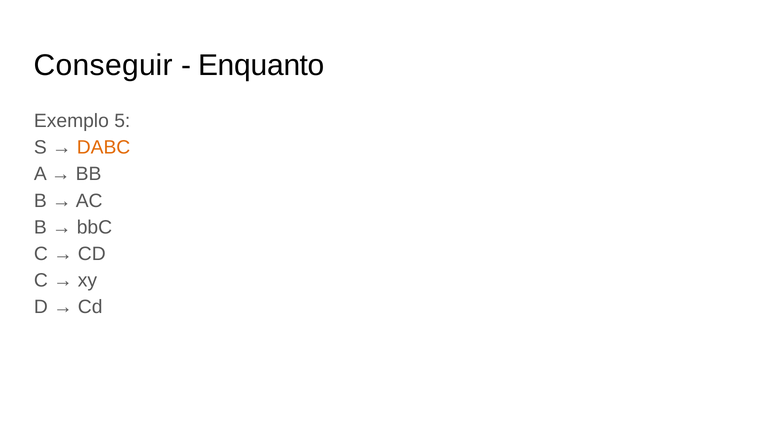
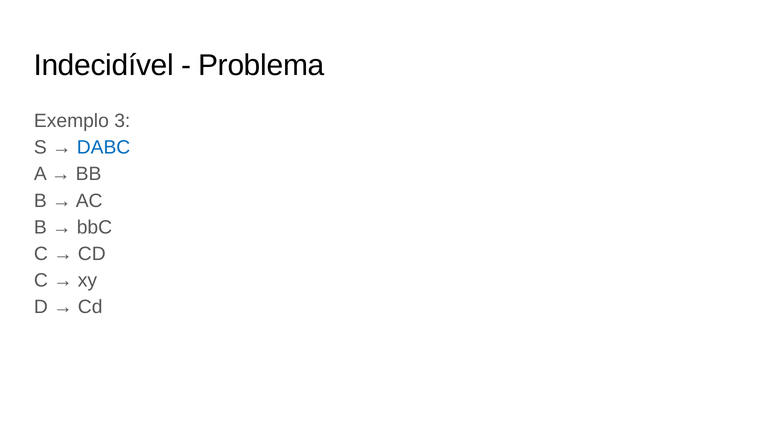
Conseguir: Conseguir -> Indecidível
Enquanto: Enquanto -> Problema
5: 5 -> 3
DABC colour: orange -> blue
